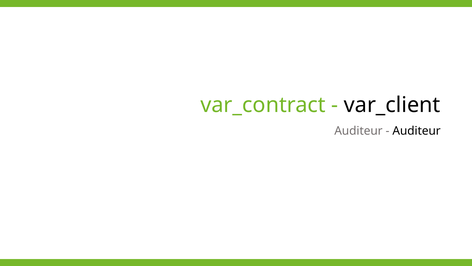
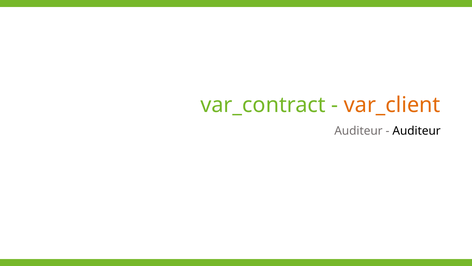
var_client colour: black -> orange
